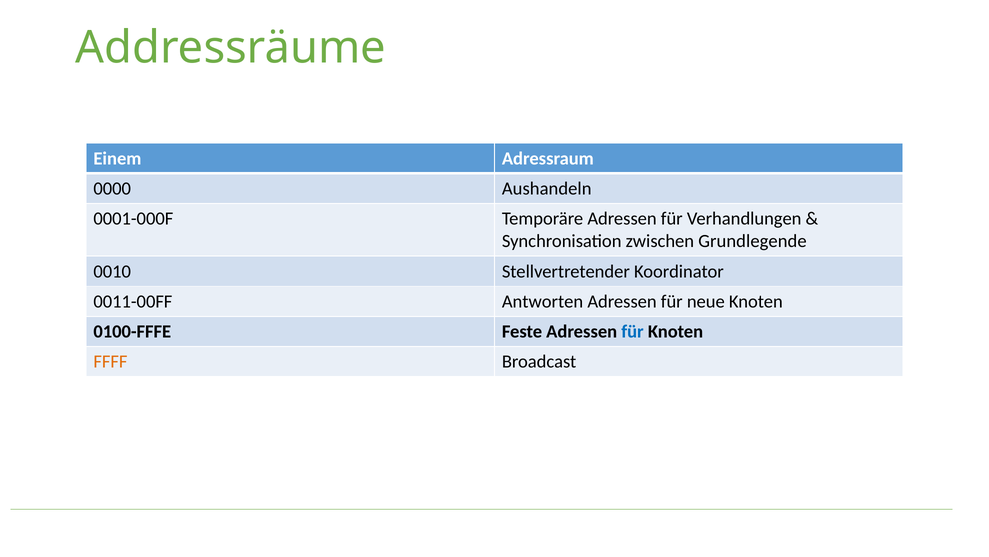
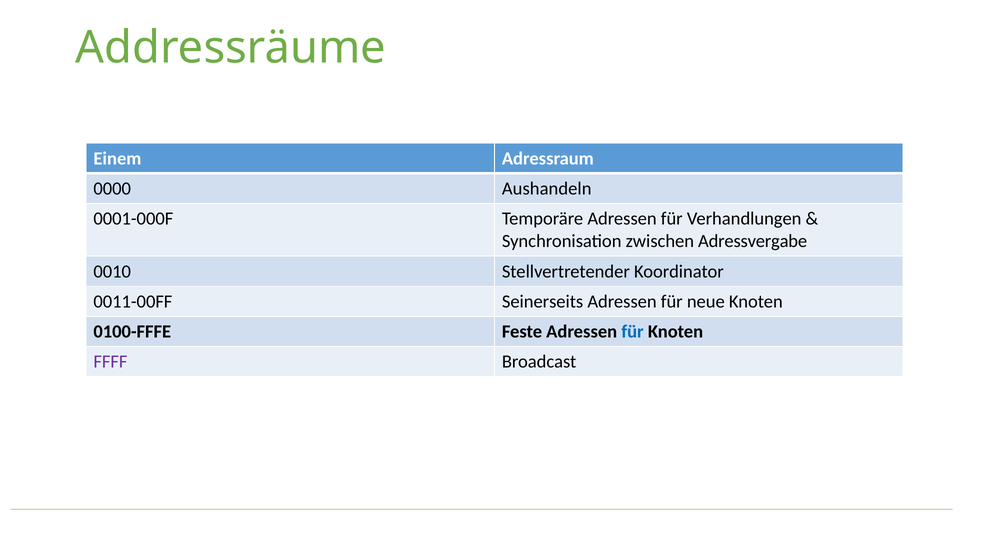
Grundlegende: Grundlegende -> Adressvergabe
Antworten: Antworten -> Seinerseits
FFFF colour: orange -> purple
